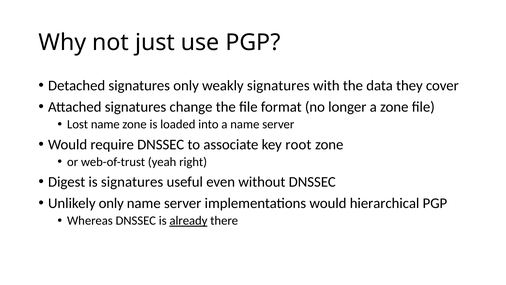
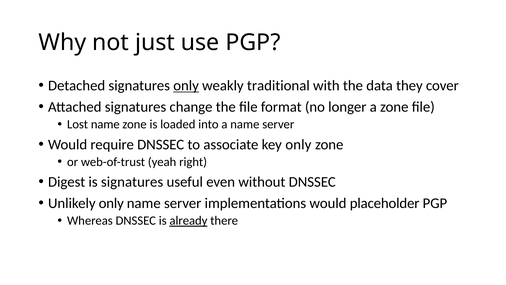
only at (186, 86) underline: none -> present
weakly signatures: signatures -> traditional
key root: root -> only
hierarchical: hierarchical -> placeholder
